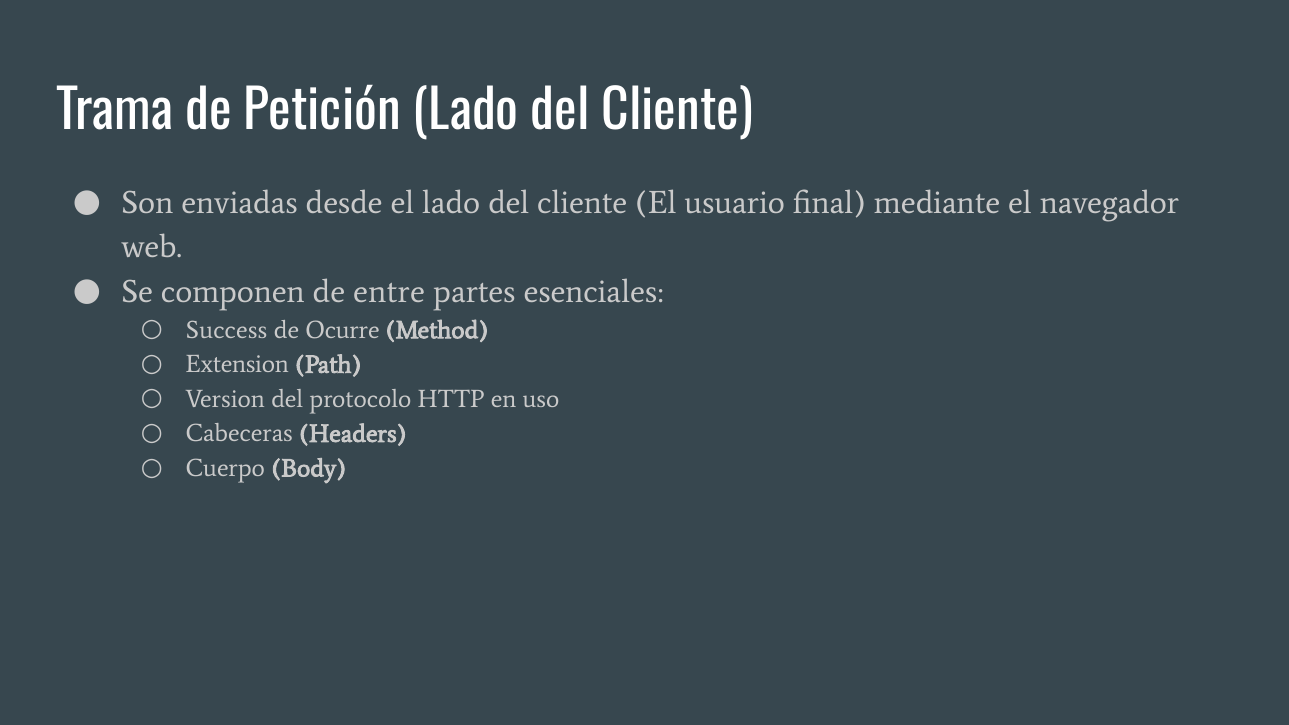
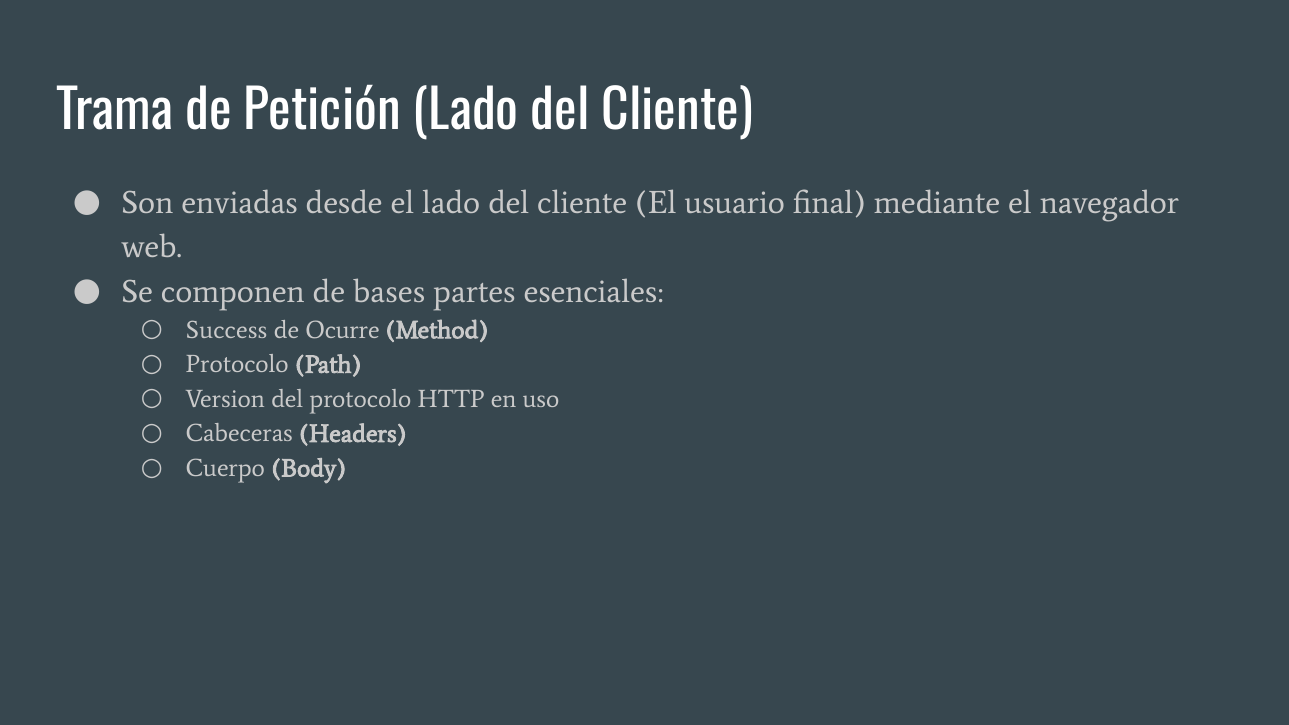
entre: entre -> bases
Extension at (237, 365): Extension -> Protocolo
